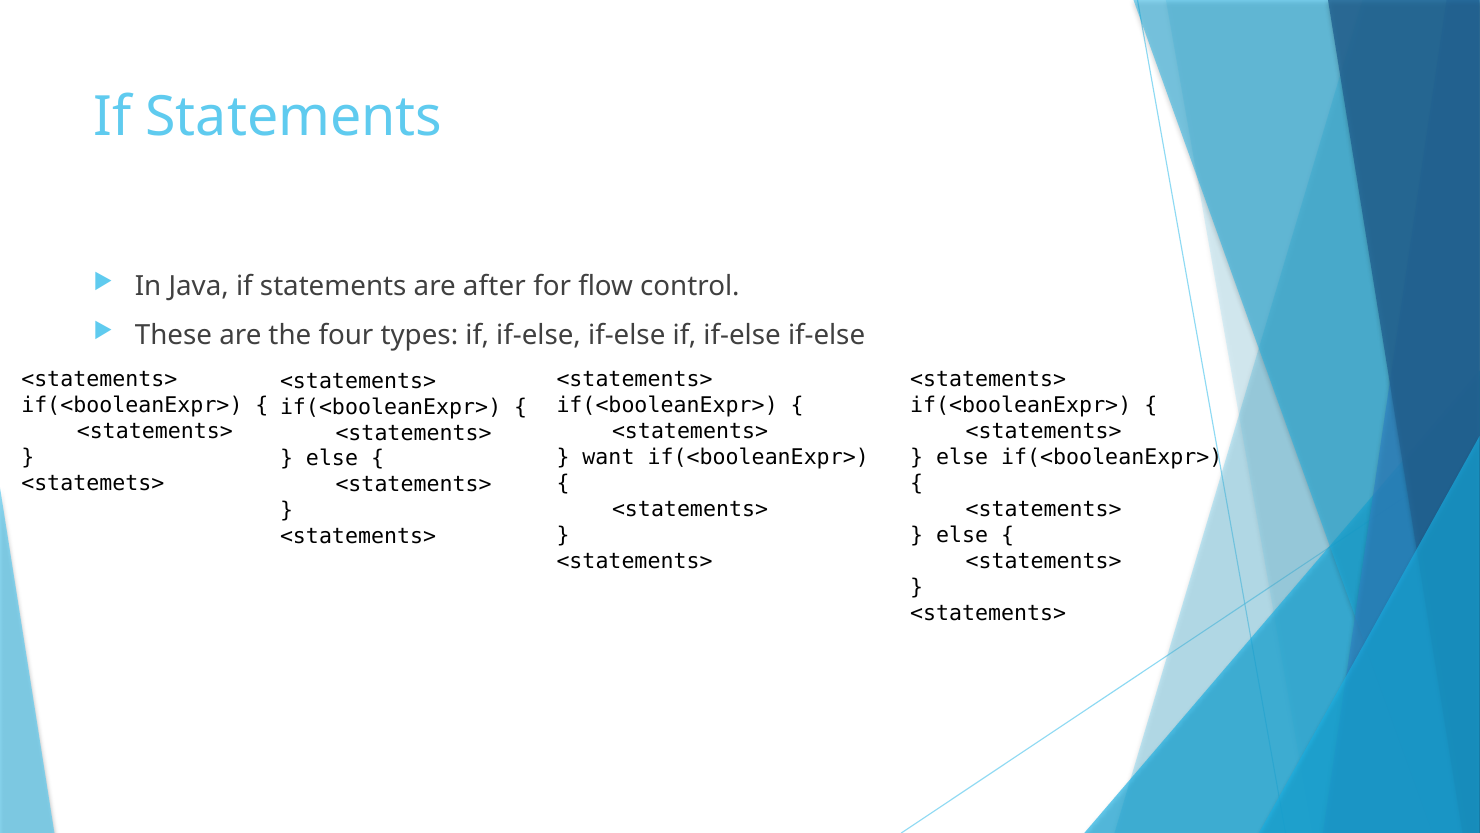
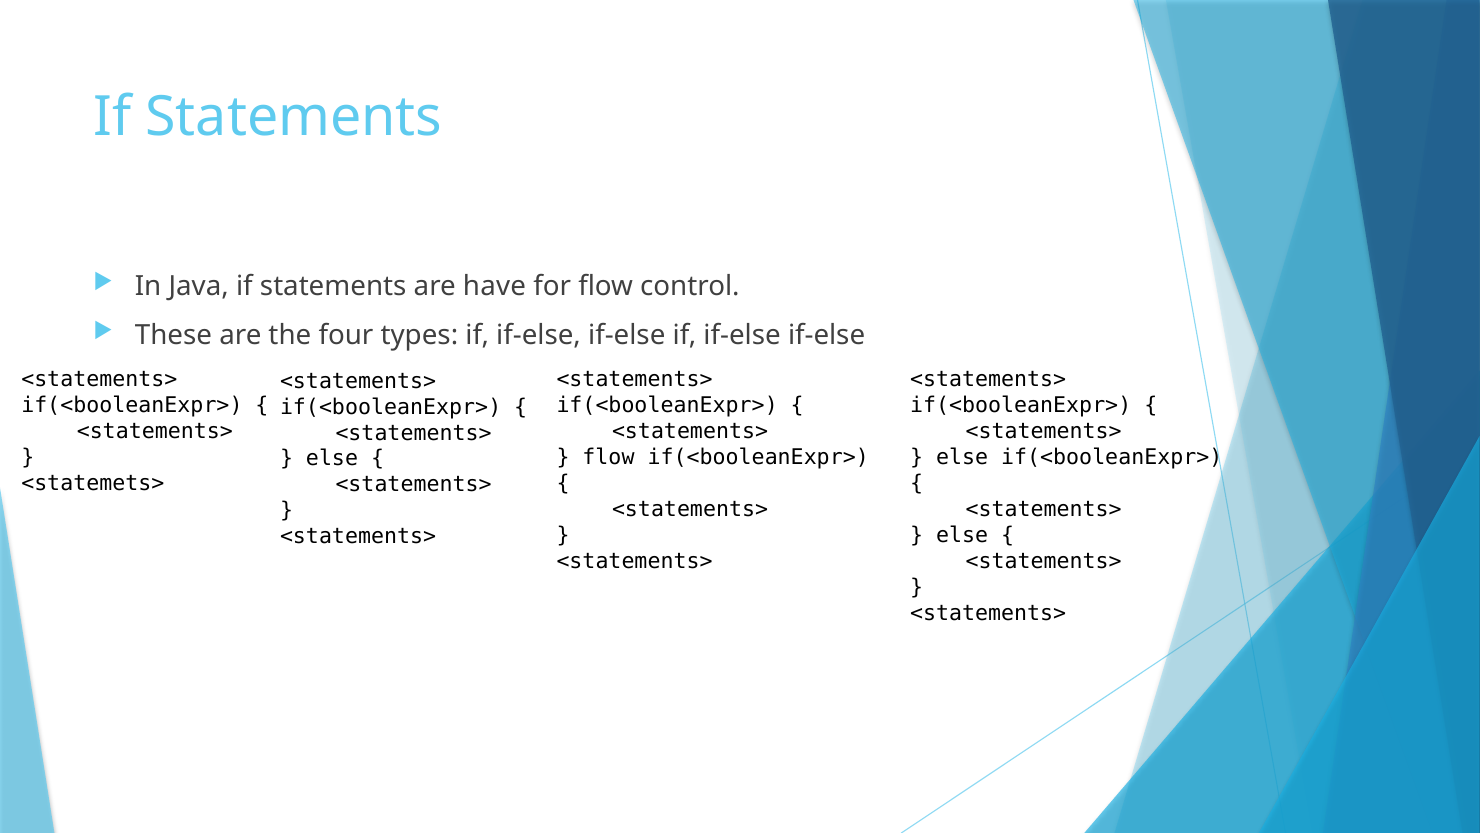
after: after -> have
want at (608, 457): want -> flow
